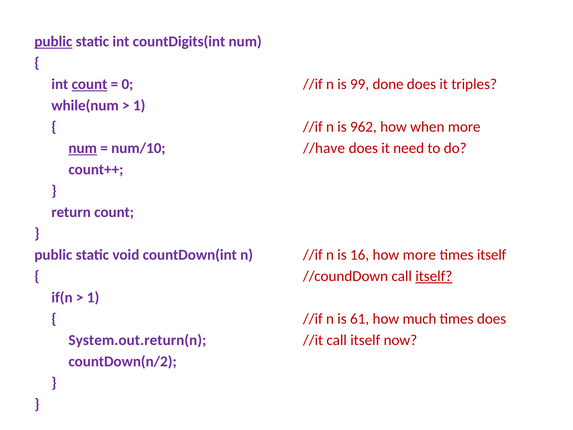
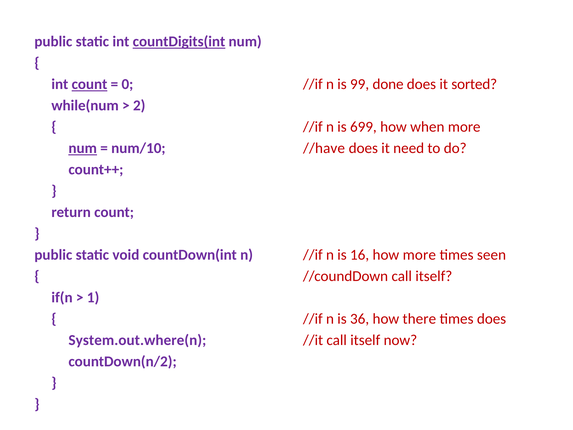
public at (53, 42) underline: present -> none
countDigits(int underline: none -> present
triples: triples -> sorted
1 at (139, 106): 1 -> 2
962: 962 -> 699
times itself: itself -> seen
itself at (434, 276) underline: present -> none
61: 61 -> 36
much: much -> there
System.out.return(n: System.out.return(n -> System.out.where(n
